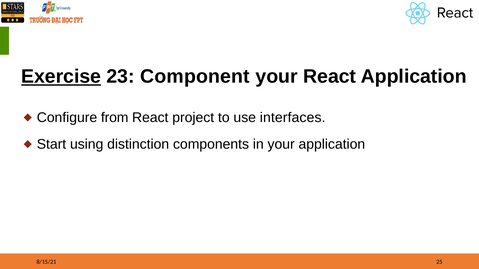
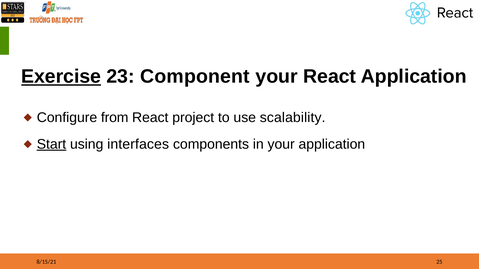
interfaces: interfaces -> scalability
Start underline: none -> present
distinction: distinction -> interfaces
